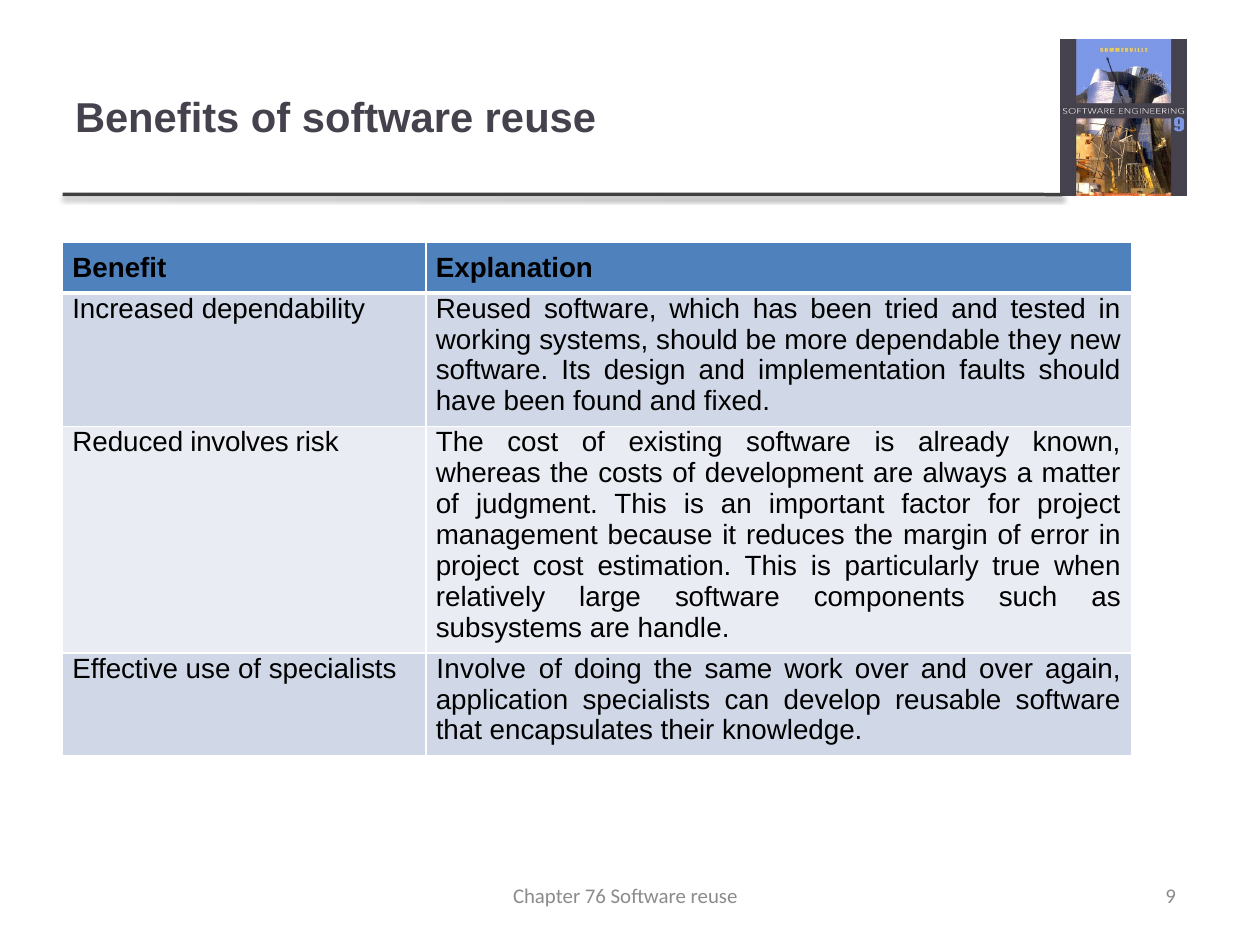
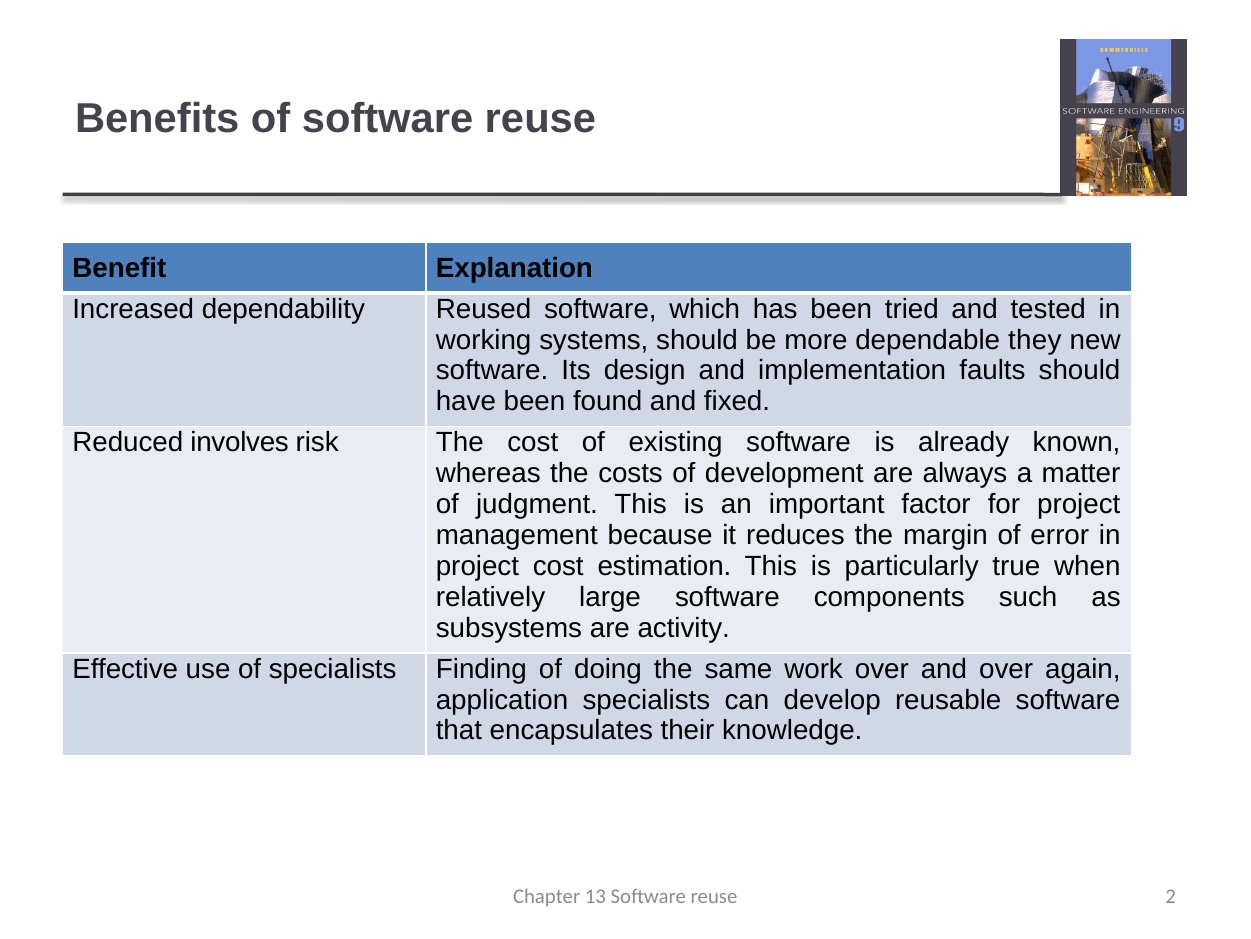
handle: handle -> activity
Involve: Involve -> Finding
76: 76 -> 13
9: 9 -> 2
